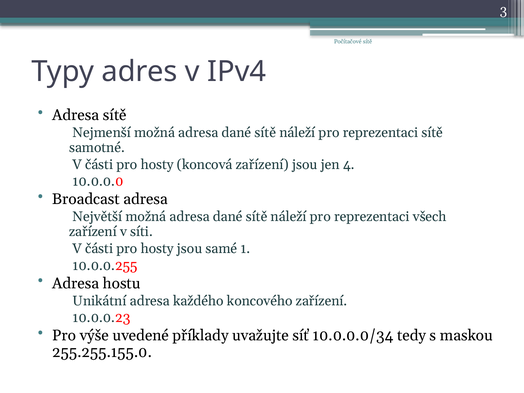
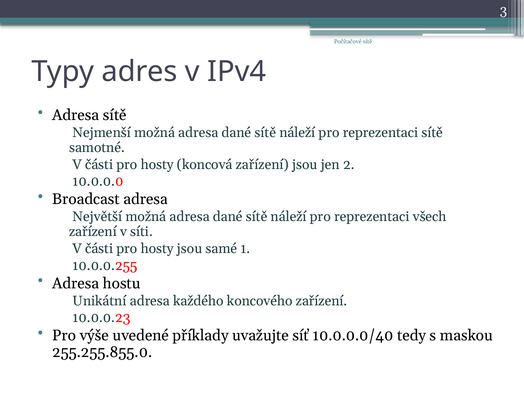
4: 4 -> 2
10.0.0.0/34: 10.0.0.0/34 -> 10.0.0.0/40
255.255.155.0: 255.255.155.0 -> 255.255.855.0
